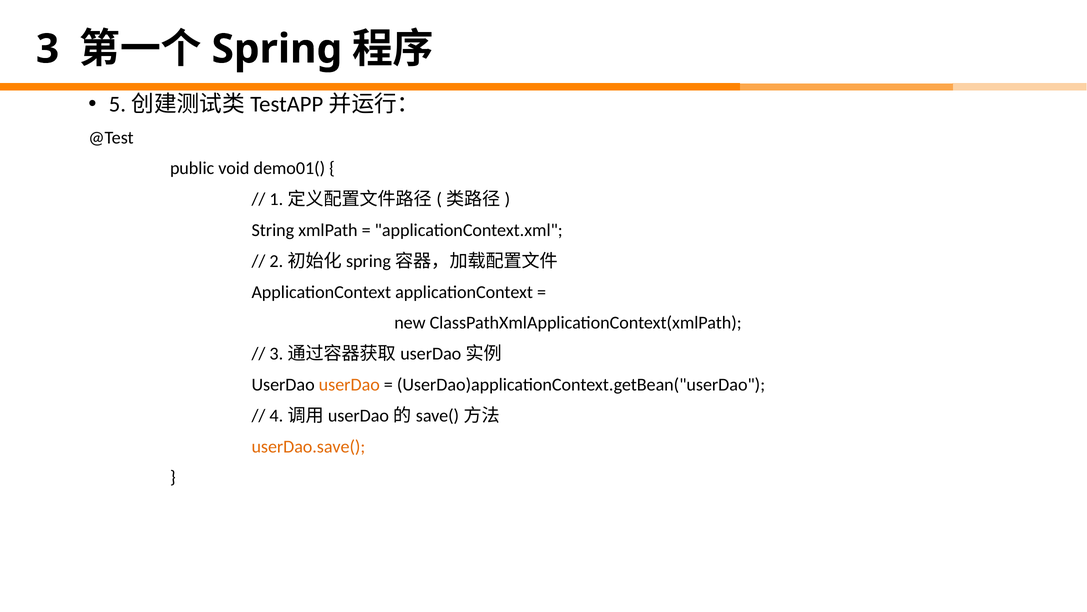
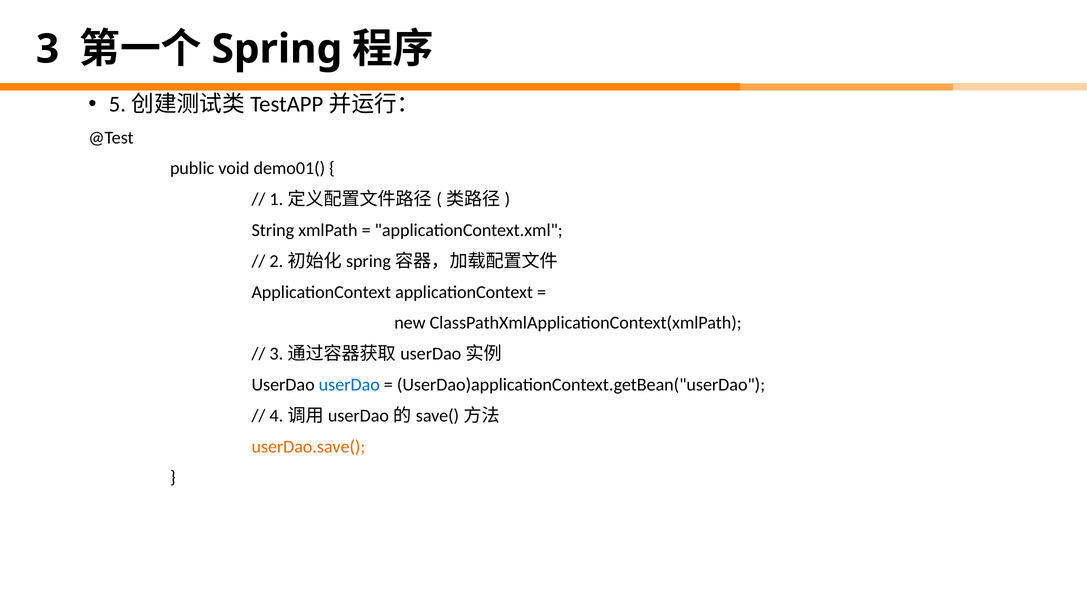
userDao at (349, 384) colour: orange -> blue
